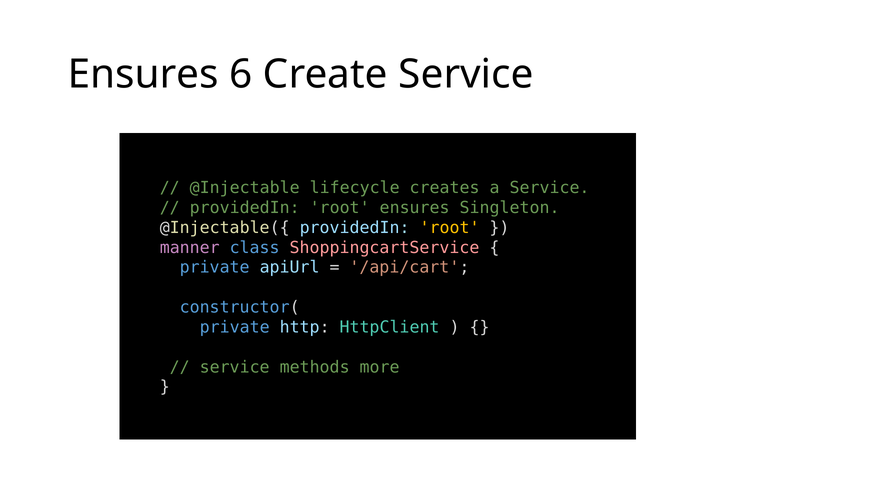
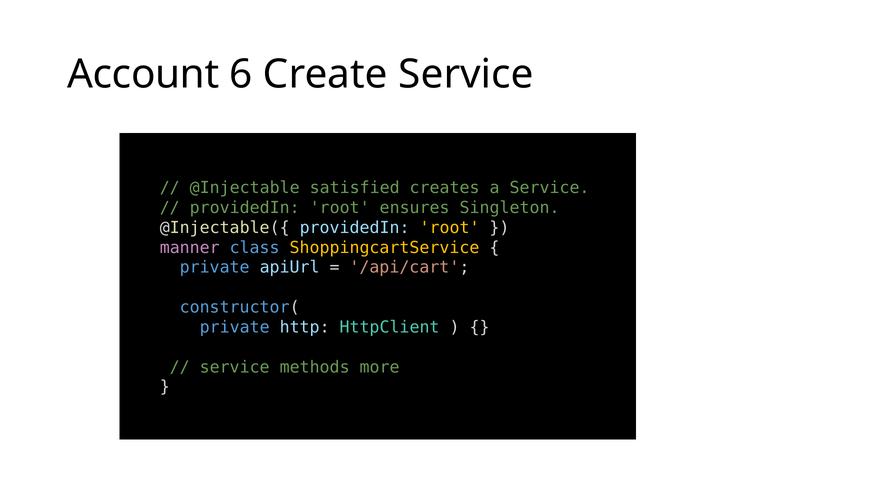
Ensures at (143, 74): Ensures -> Account
lifecycle: lifecycle -> satisfied
ShoppingcartService colour: pink -> yellow
